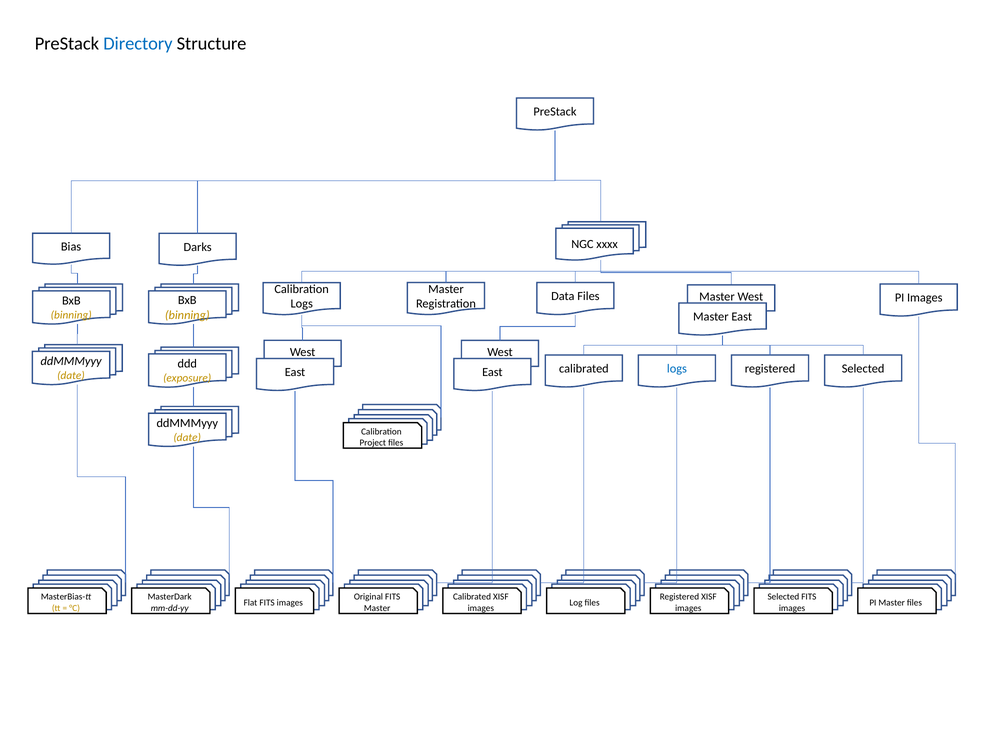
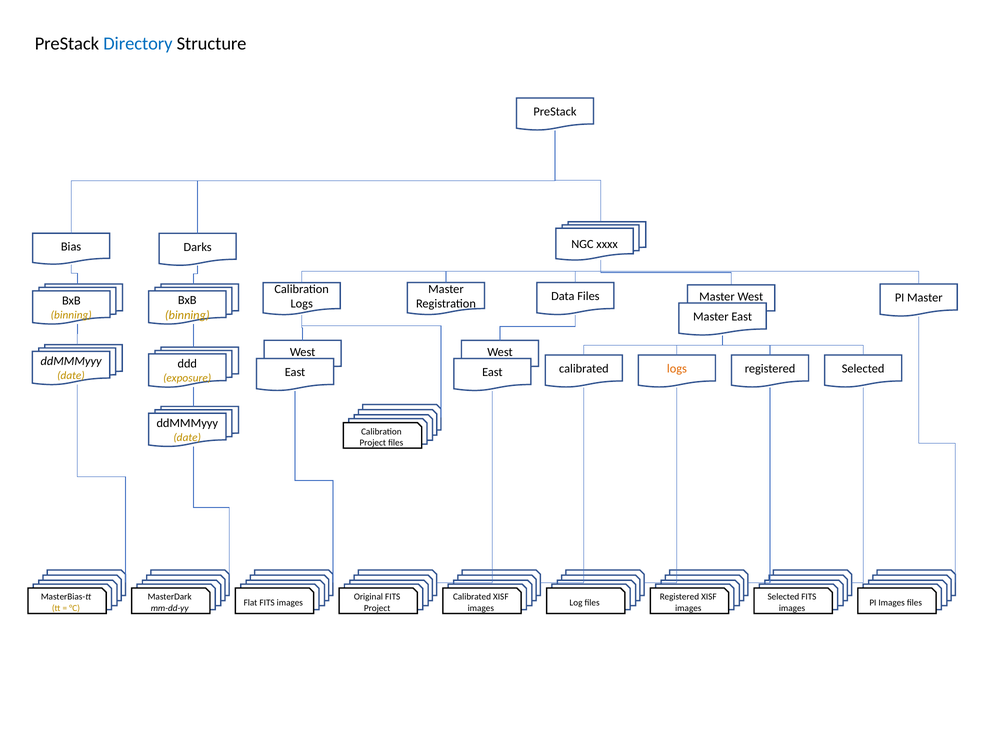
PI Images: Images -> Master
logs at (677, 369) colour: blue -> orange
PI Master: Master -> Images
Master at (377, 608): Master -> Project
